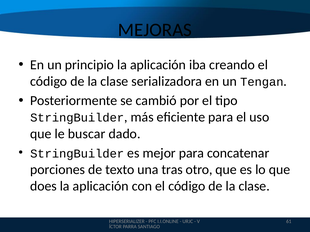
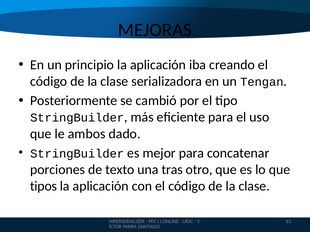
buscar: buscar -> ambos
does: does -> tipos
